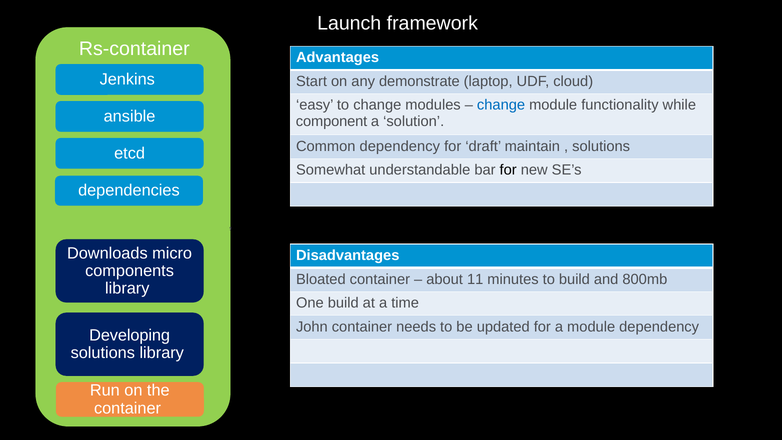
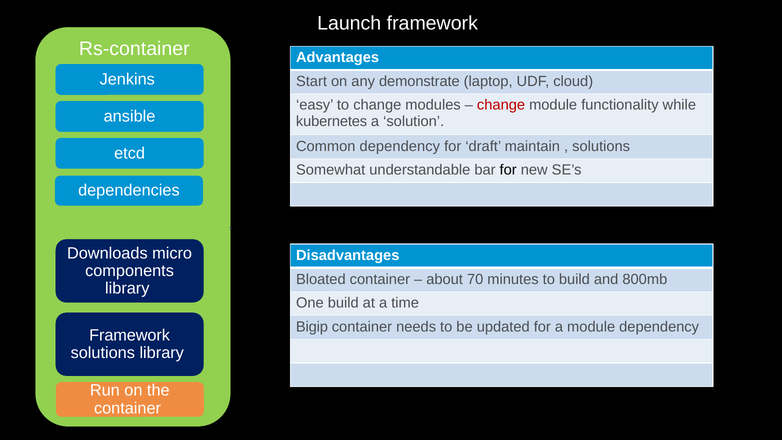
change at (501, 105) colour: blue -> red
component: component -> kubernetes
11: 11 -> 70
John: John -> Bigip
Developing at (130, 335): Developing -> Framework
